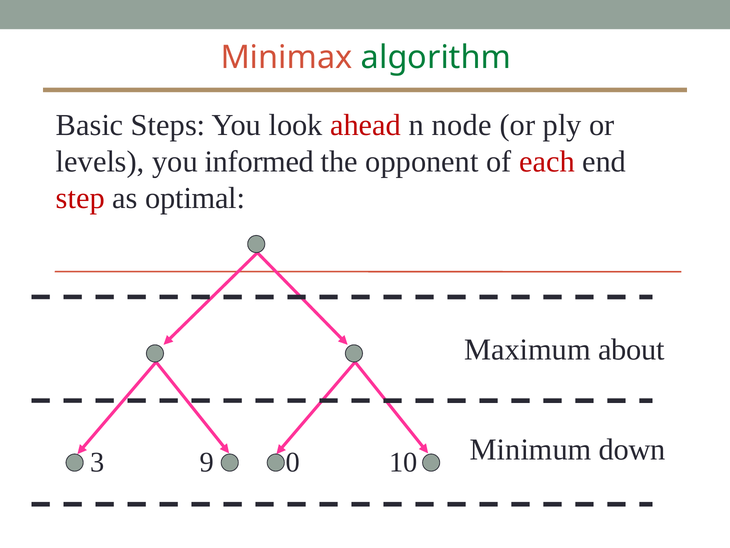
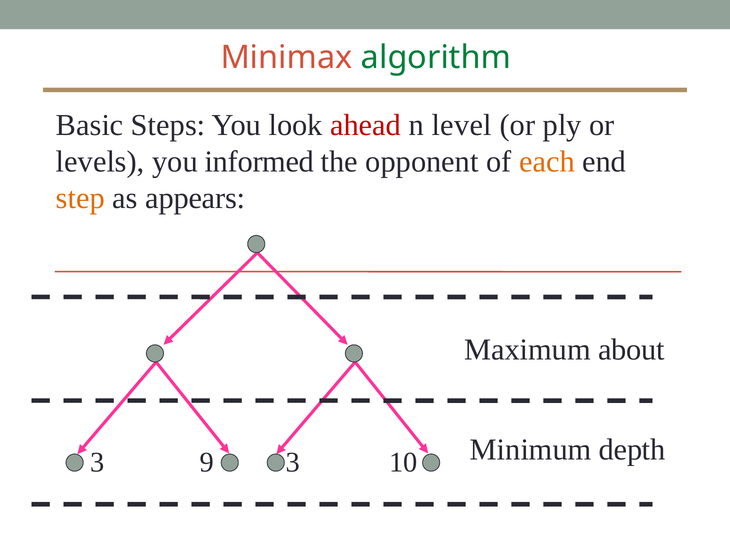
node: node -> level
each colour: red -> orange
step colour: red -> orange
optimal: optimal -> appears
down: down -> depth
9 0: 0 -> 3
